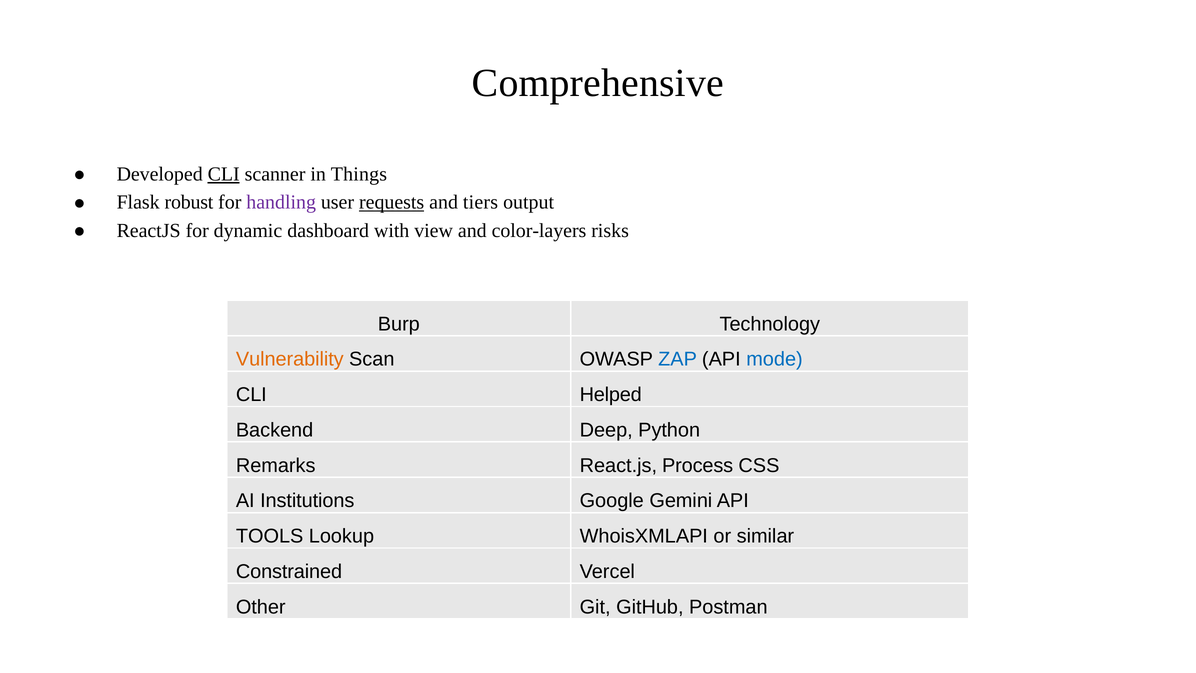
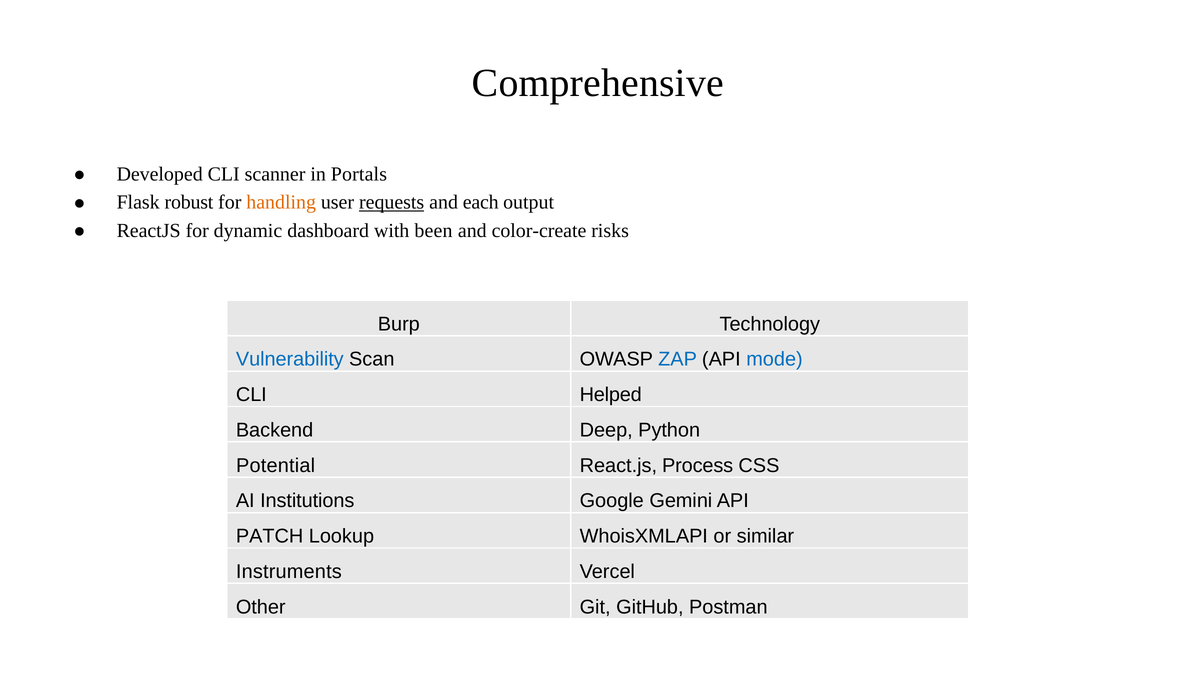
CLI at (224, 174) underline: present -> none
Things: Things -> Portals
handling colour: purple -> orange
tiers: tiers -> each
view: view -> been
color-layers: color-layers -> color-create
Vulnerability colour: orange -> blue
Remarks: Remarks -> Potential
TOOLS: TOOLS -> PATCH
Constrained: Constrained -> Instruments
